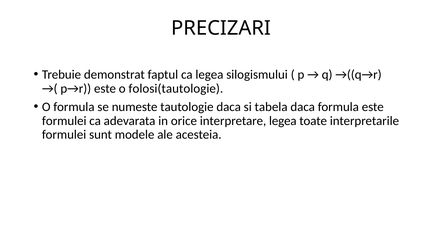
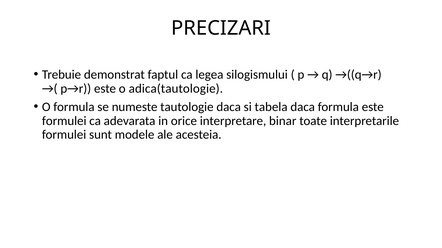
folosi(tautologie: folosi(tautologie -> adica(tautologie
interpretare legea: legea -> binar
